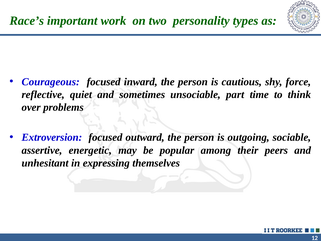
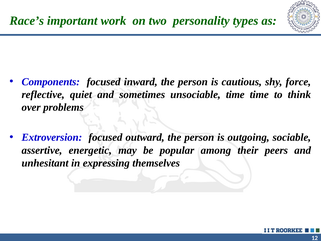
Courageous: Courageous -> Components
unsociable part: part -> time
